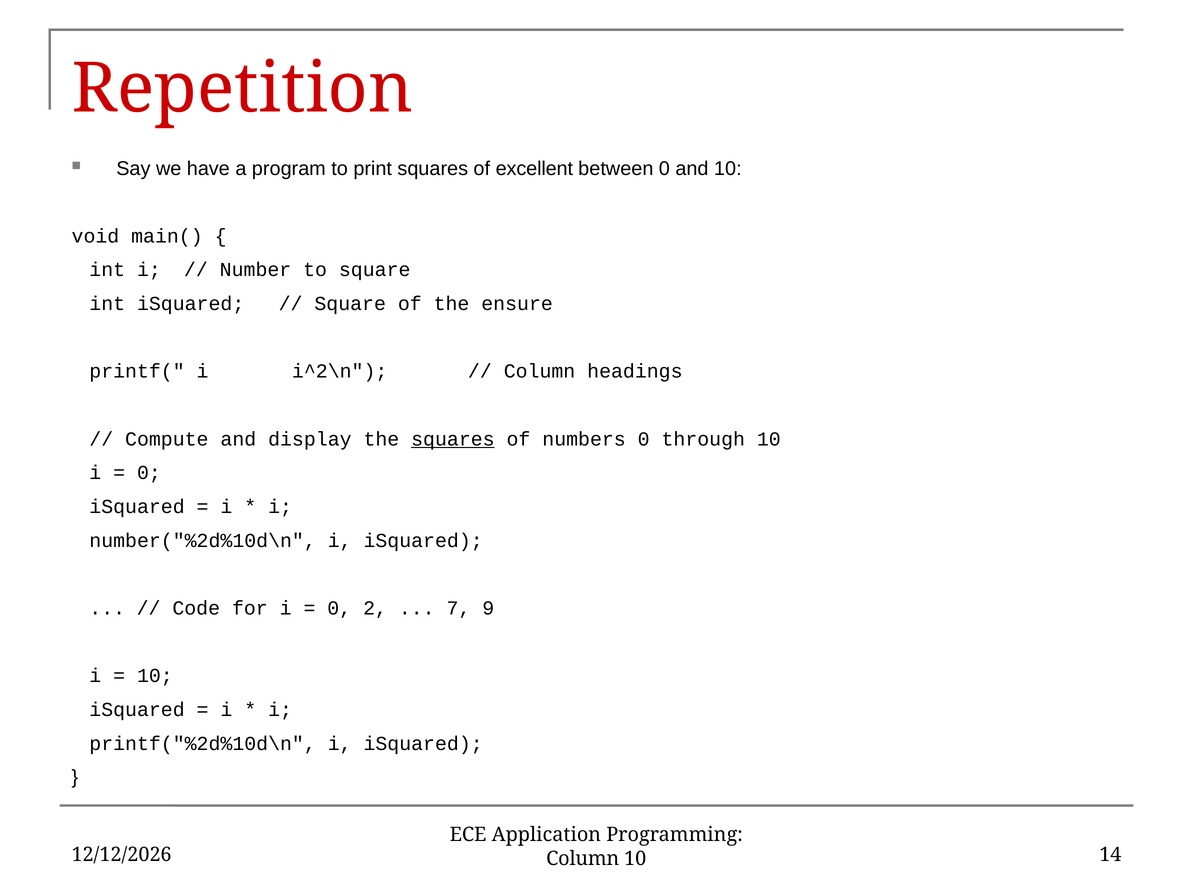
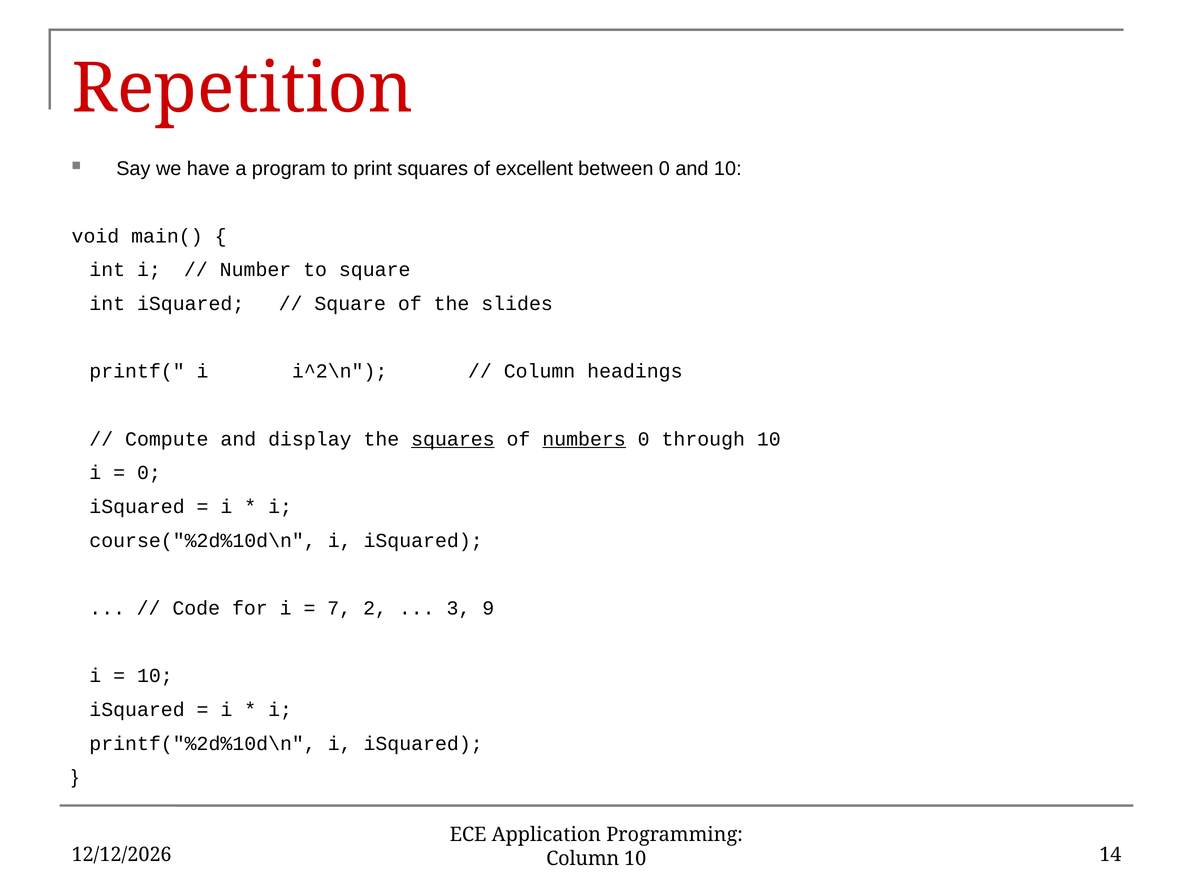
ensure: ensure -> slides
numbers underline: none -> present
number("%2d%10d\n: number("%2d%10d\n -> course("%2d%10d\n
0 at (339, 608): 0 -> 7
7: 7 -> 3
